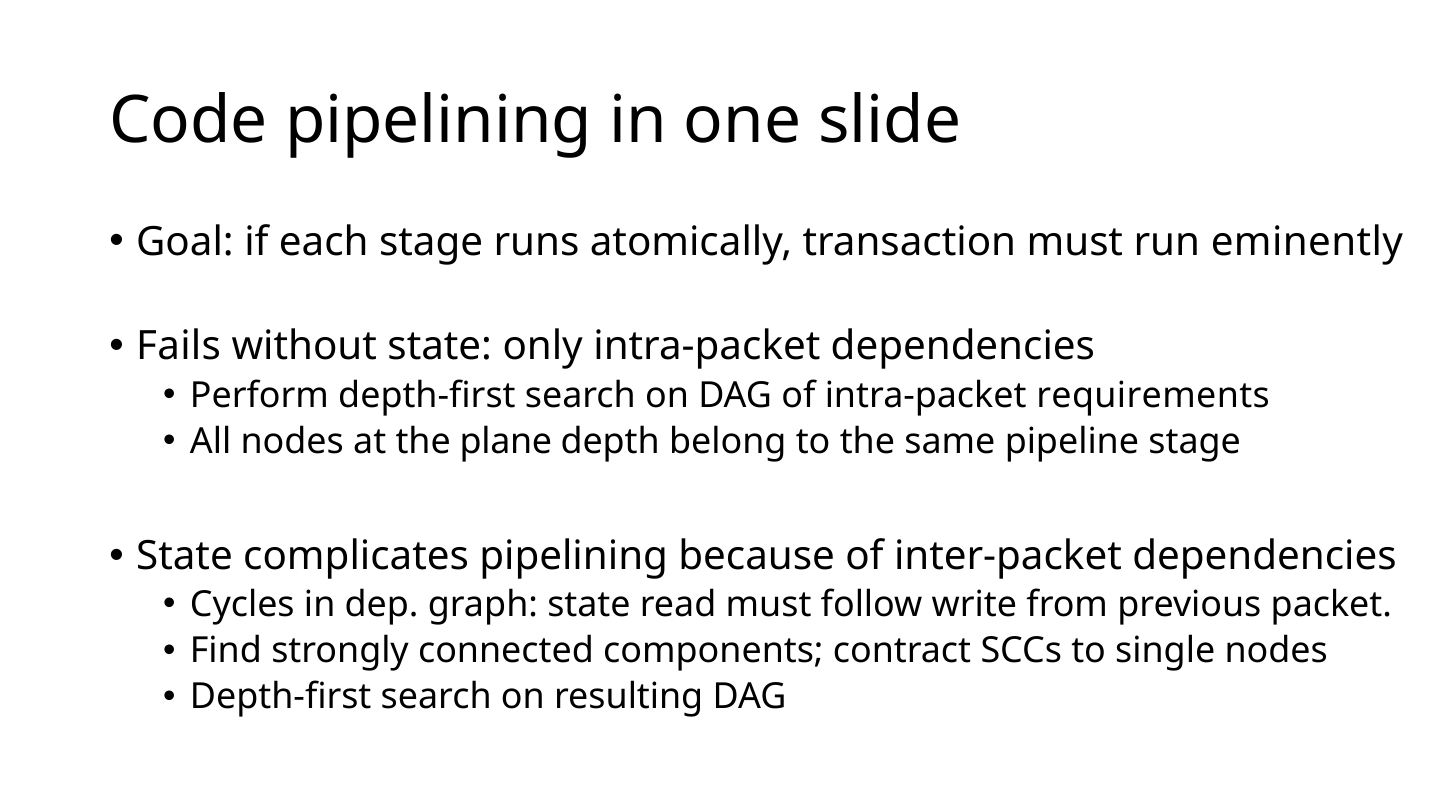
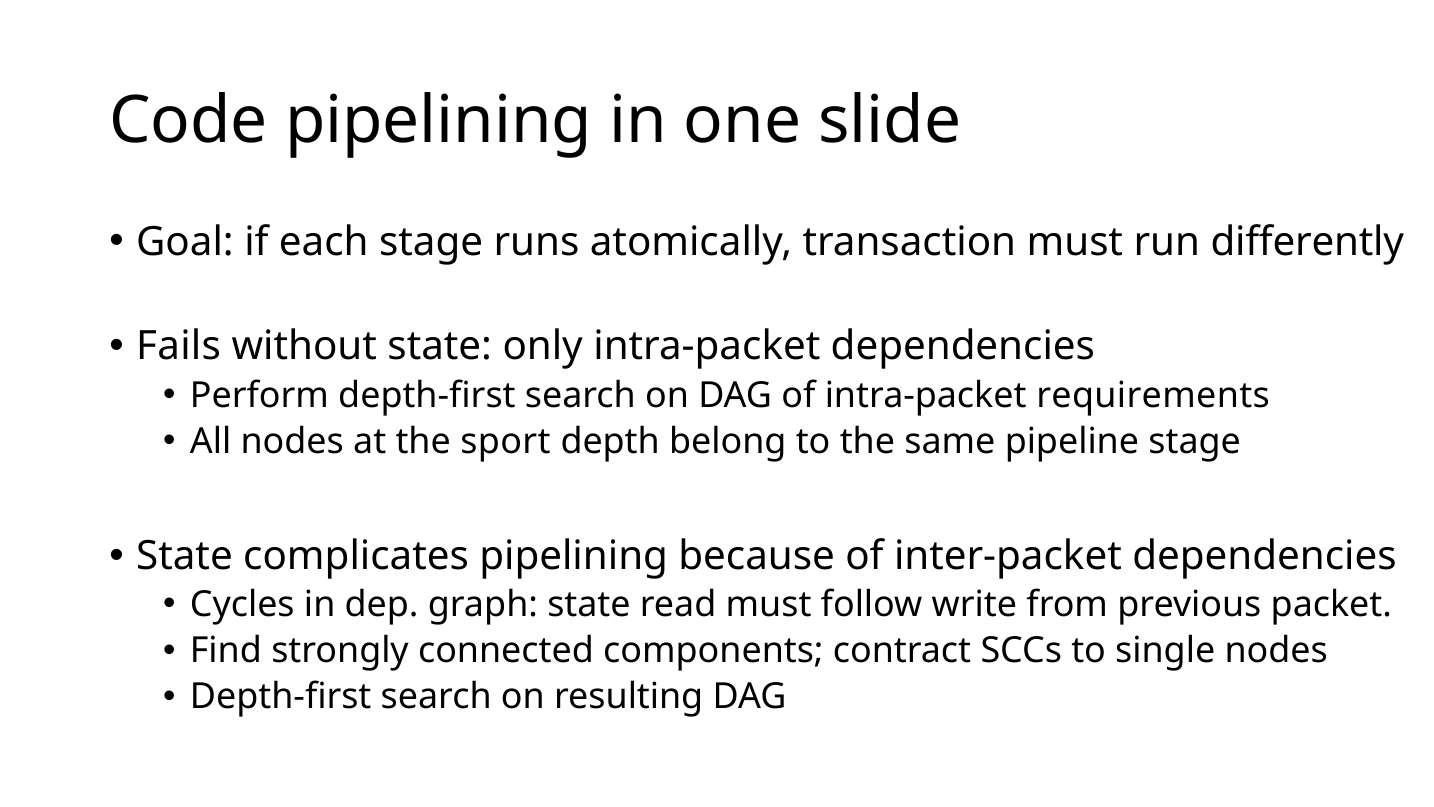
eminently: eminently -> differently
plane: plane -> sport
